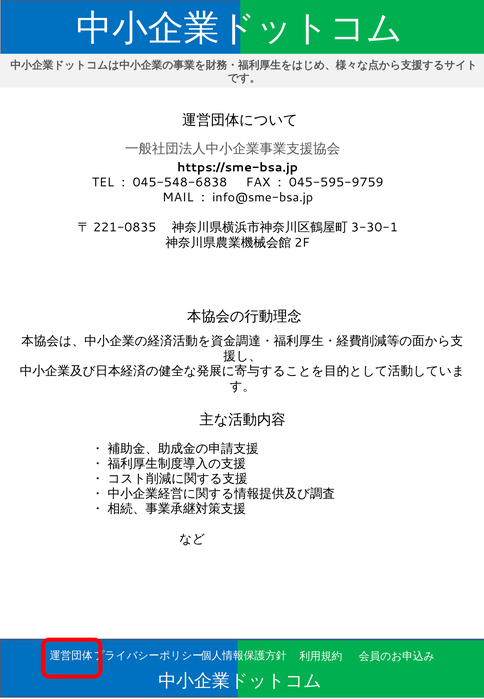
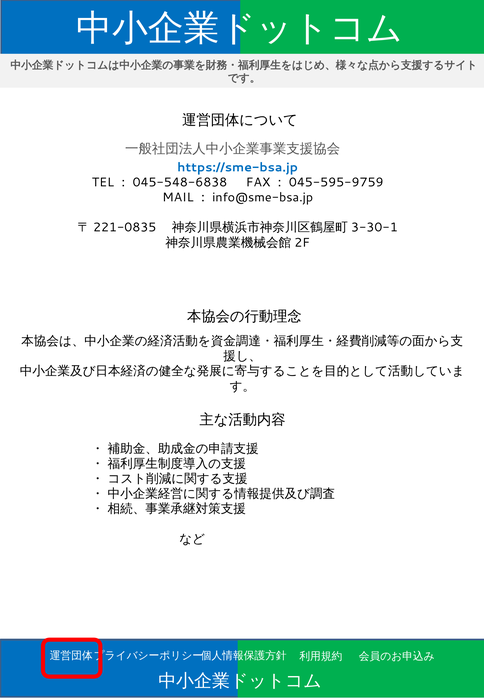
https://sme-bsa.jp colour: black -> blue
